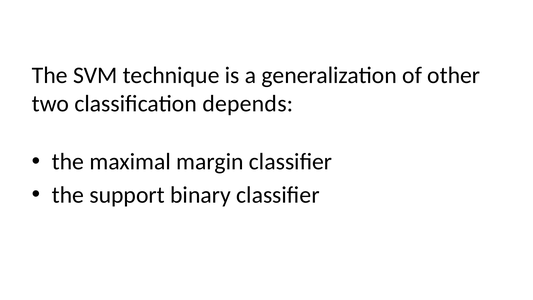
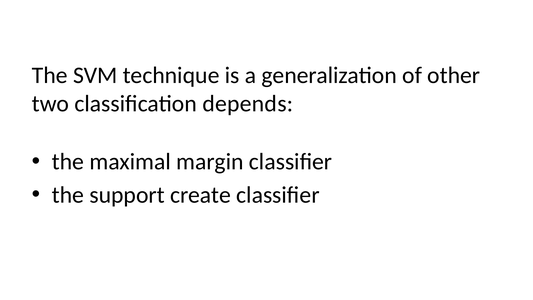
binary: binary -> create
